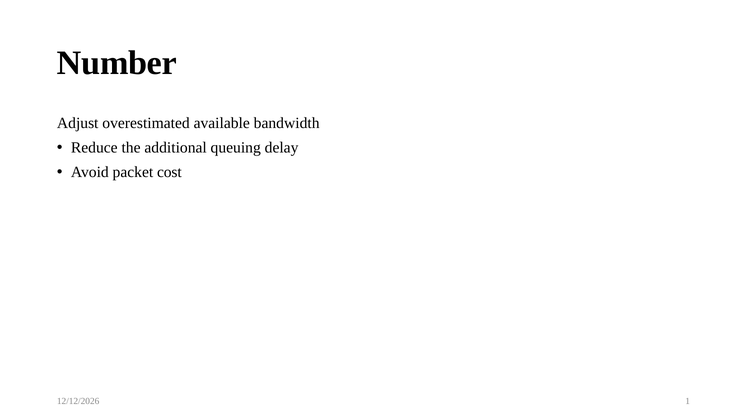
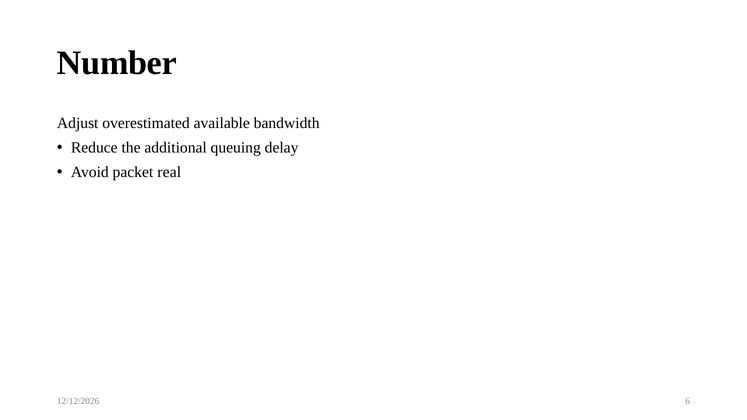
cost: cost -> real
1: 1 -> 6
